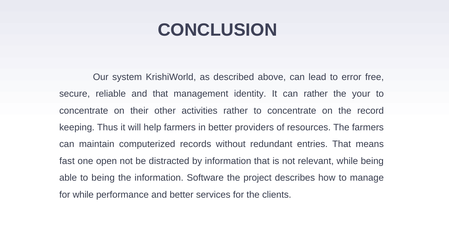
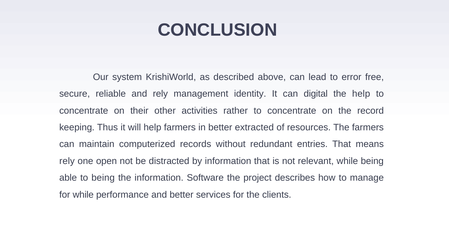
and that: that -> rely
can rather: rather -> digital
the your: your -> help
providers: providers -> extracted
fast at (67, 161): fast -> rely
